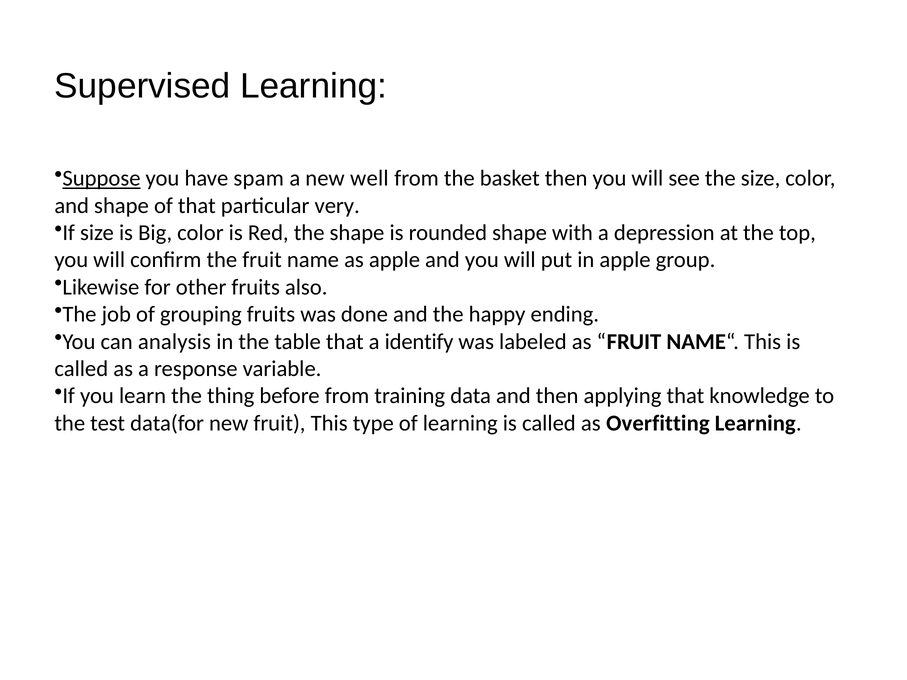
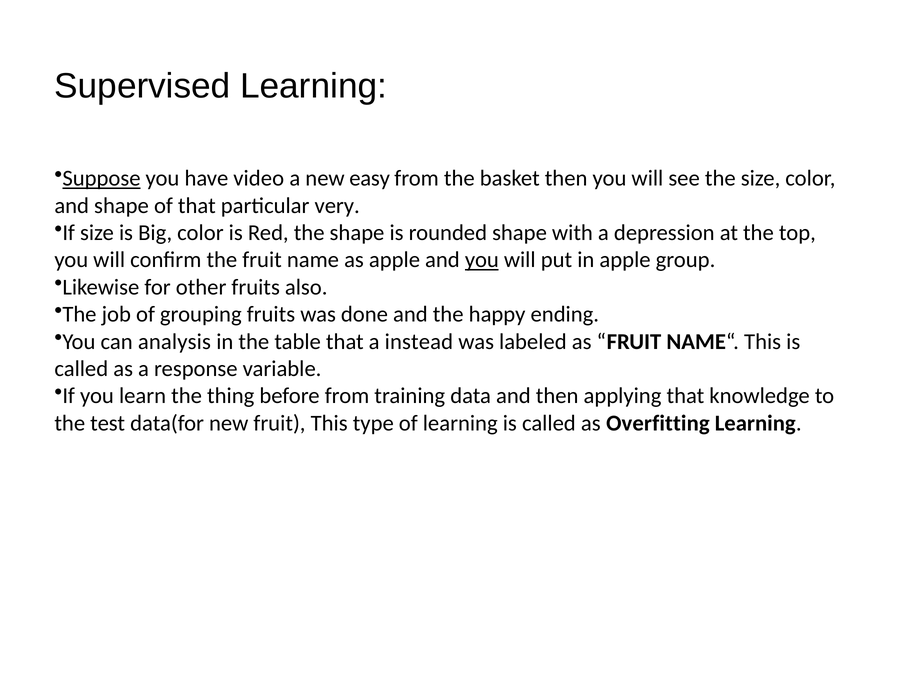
spam: spam -> video
well: well -> easy
you at (482, 260) underline: none -> present
identify: identify -> instead
